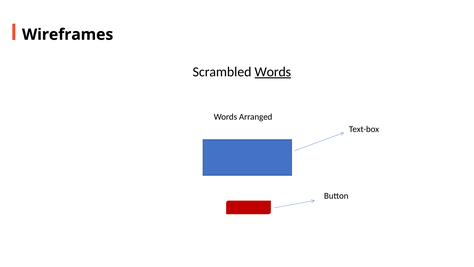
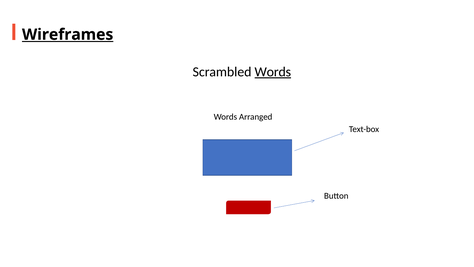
Wireframes underline: none -> present
